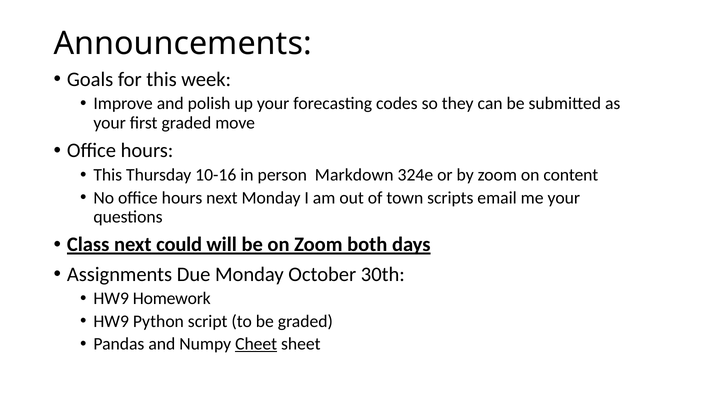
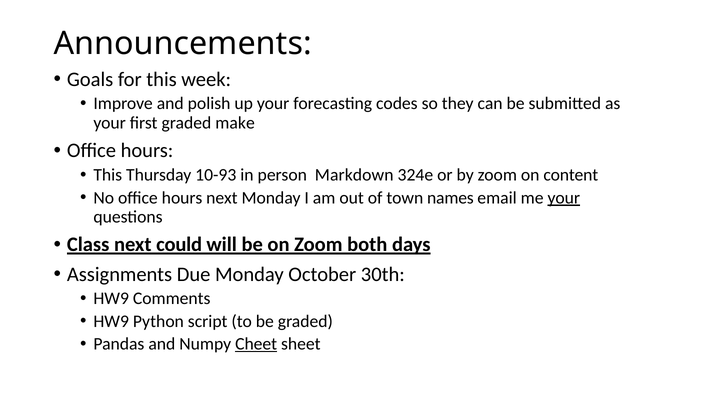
move: move -> make
10-16: 10-16 -> 10-93
scripts: scripts -> names
your at (564, 197) underline: none -> present
Homework: Homework -> Comments
